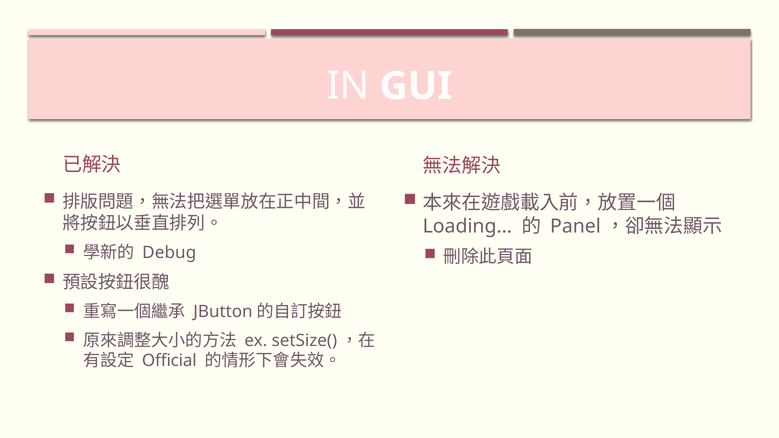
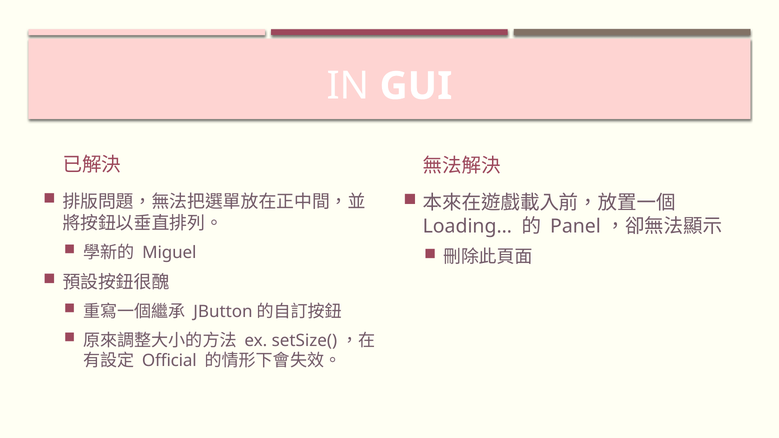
Debug: Debug -> Miguel
